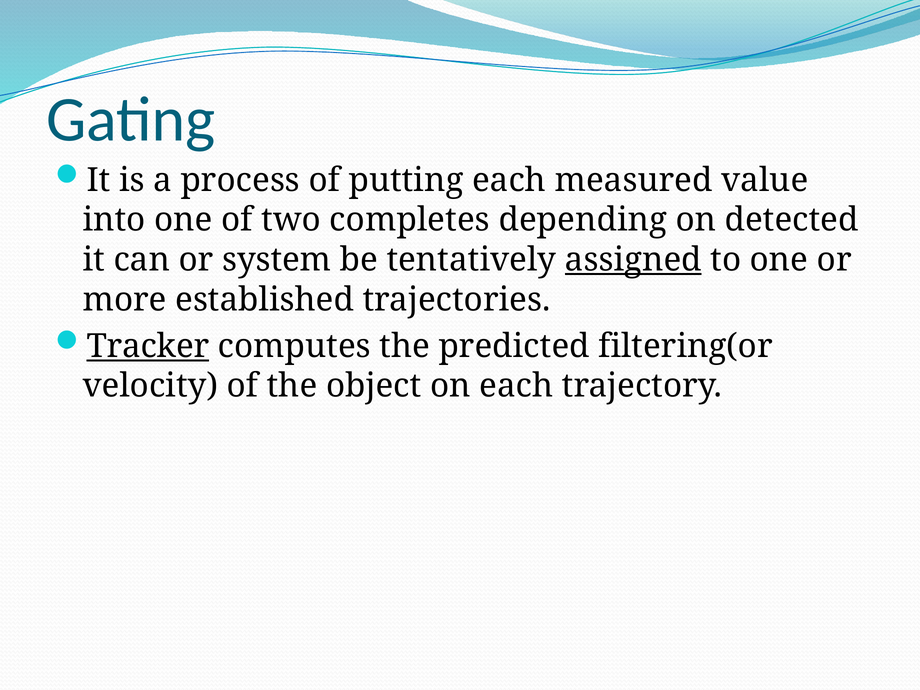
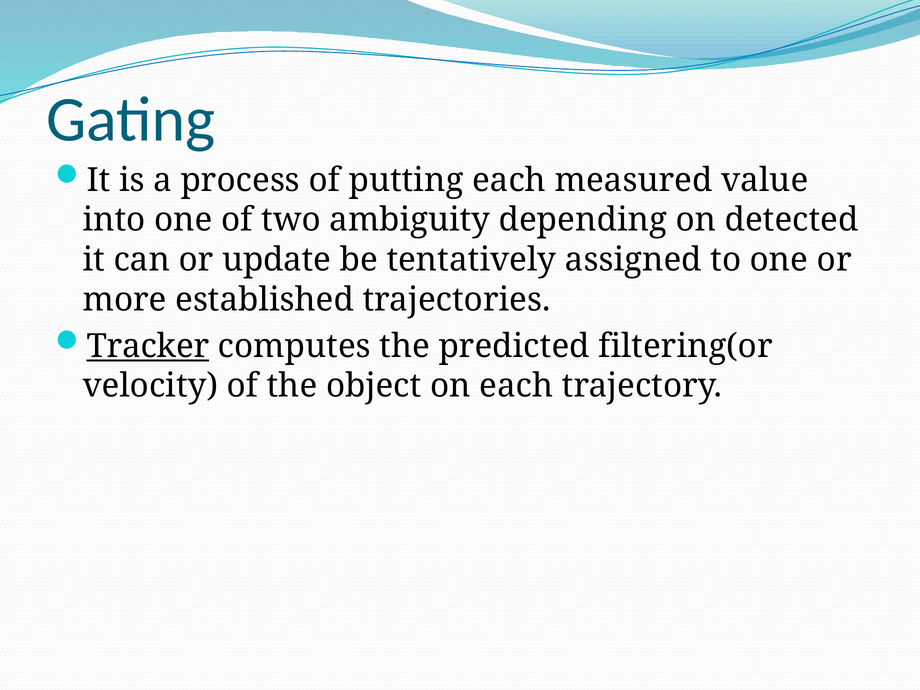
completes: completes -> ambiguity
system: system -> update
assigned underline: present -> none
